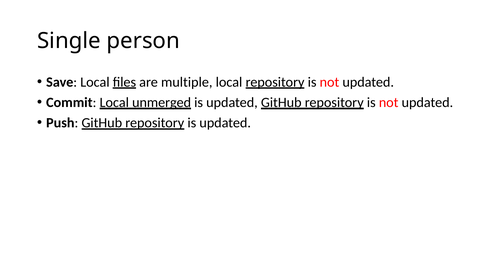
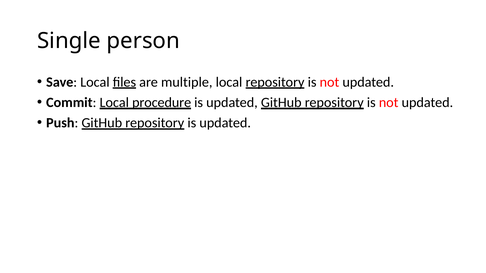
unmerged: unmerged -> procedure
